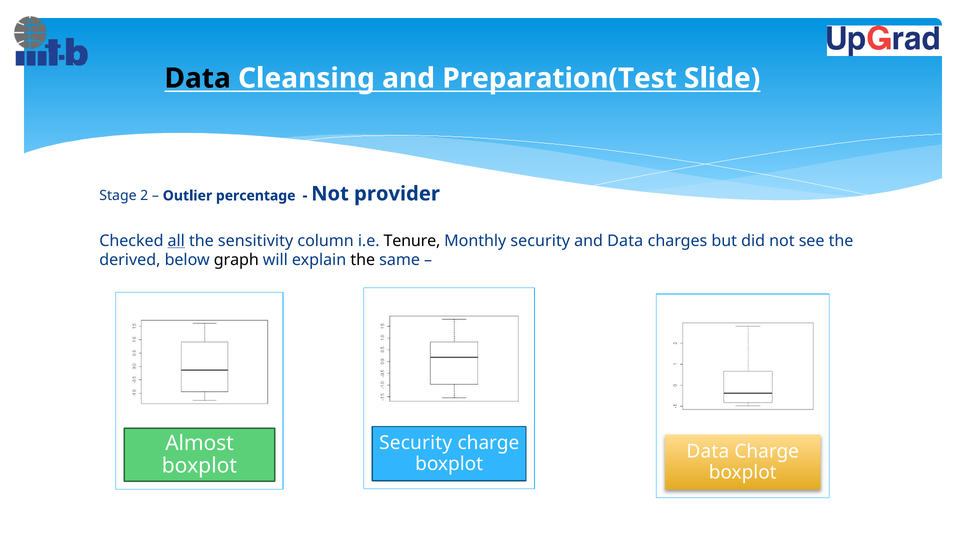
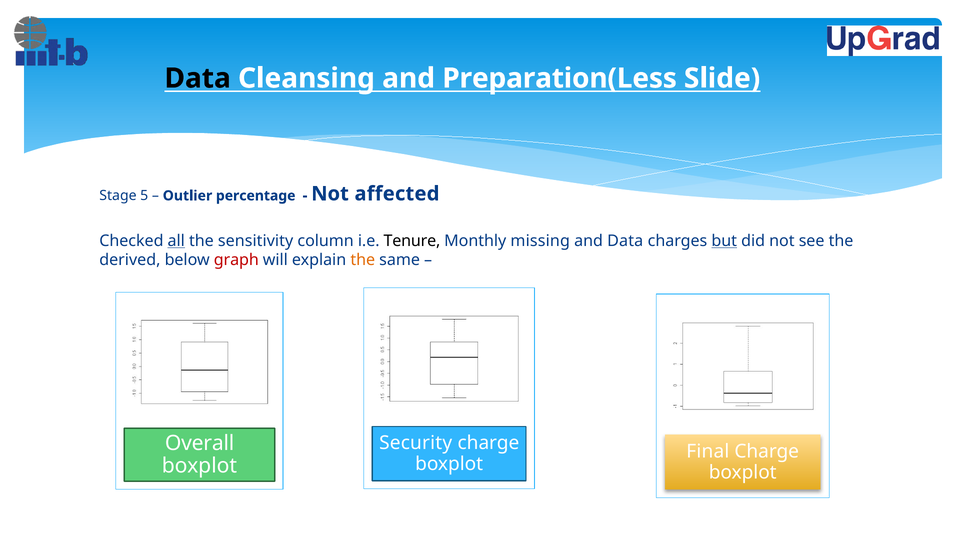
Preparation(Test: Preparation(Test -> Preparation(Less
2: 2 -> 5
provider: provider -> affected
Monthly security: security -> missing
but underline: none -> present
graph colour: black -> red
the at (363, 260) colour: black -> orange
Almost: Almost -> Overall
Data at (708, 452): Data -> Final
